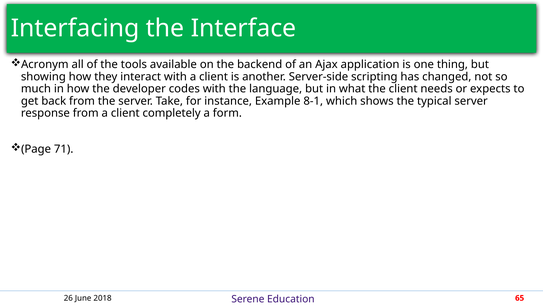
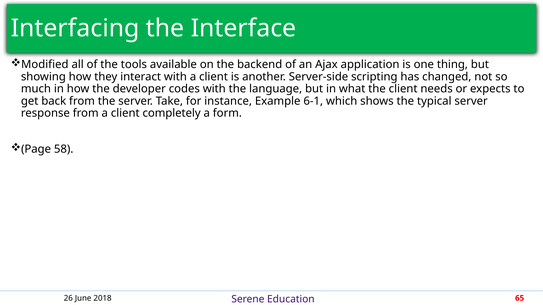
Acronym: Acronym -> Modified
8-1: 8-1 -> 6-1
71: 71 -> 58
